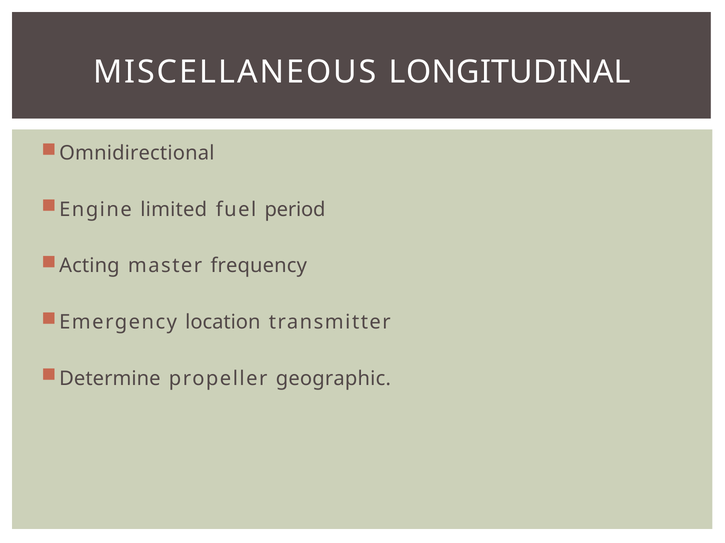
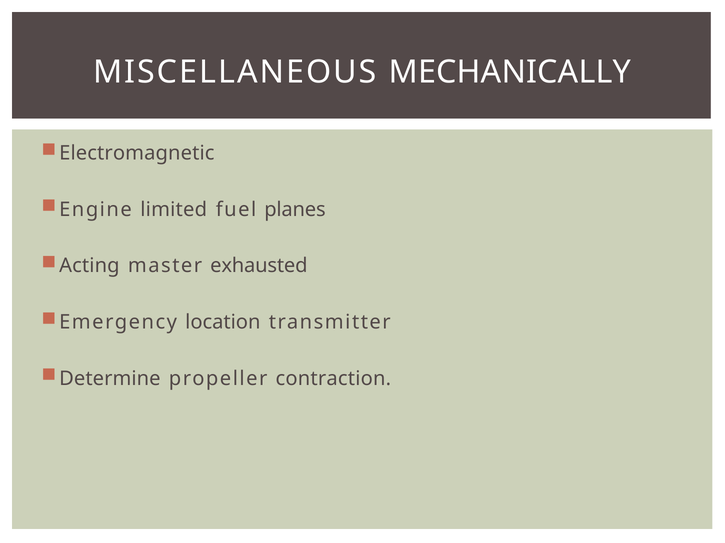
LONGITUDINAL: LONGITUDINAL -> MECHANICALLY
Omnidirectional: Omnidirectional -> Electromagnetic
period: period -> planes
frequency: frequency -> exhausted
geographic: geographic -> contraction
